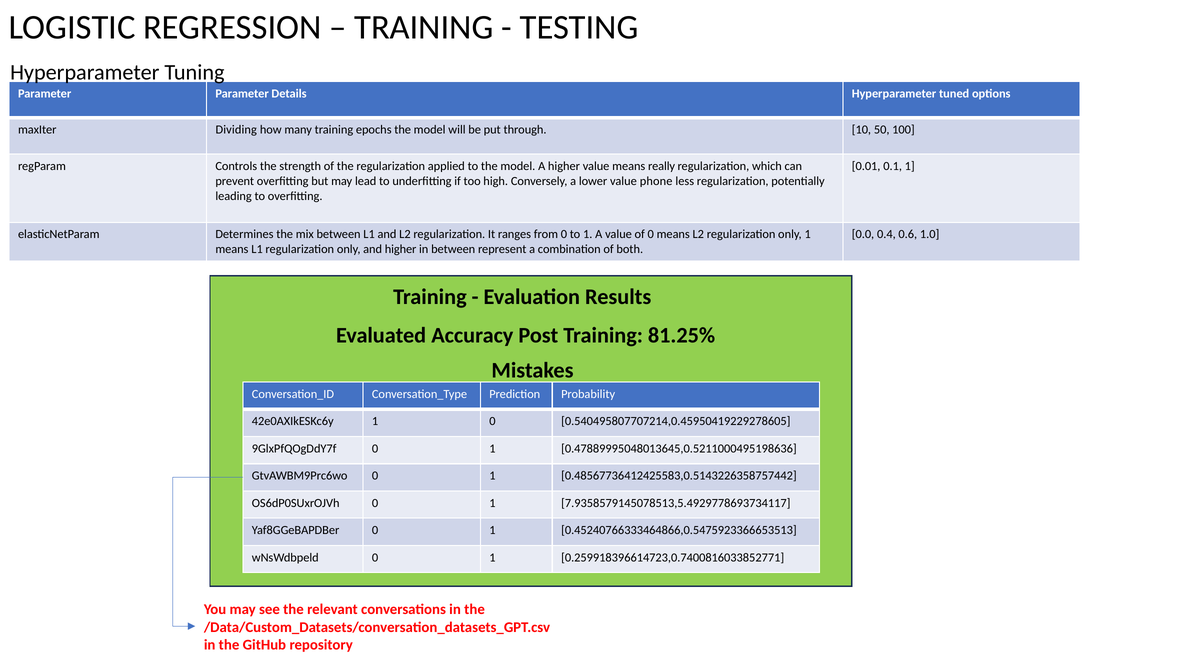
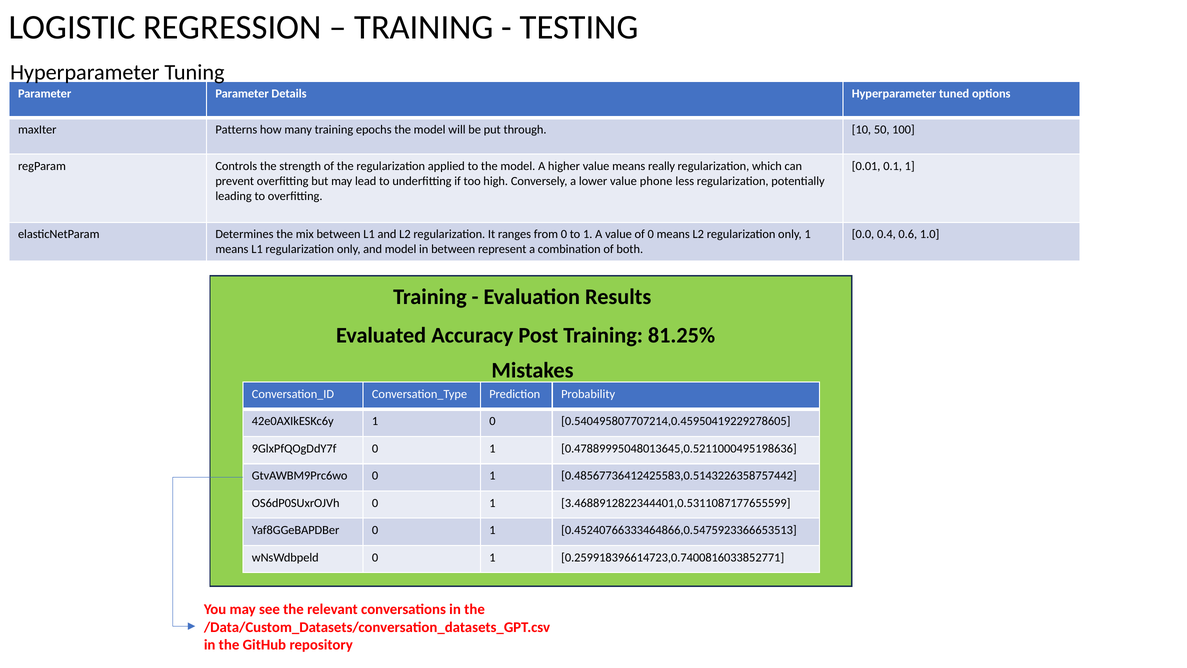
Dividing: Dividing -> Patterns
and higher: higher -> model
7.9358579145078513,5.4929778693734117: 7.9358579145078513,5.4929778693734117 -> 3.4688912822344401,0.5311087177655599
